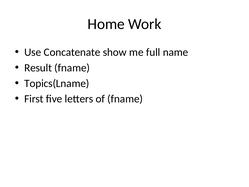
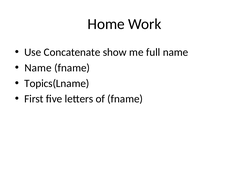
Result at (38, 68): Result -> Name
